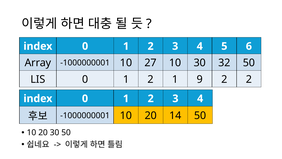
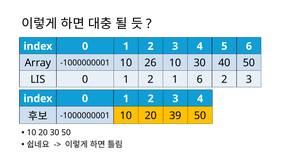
27: 27 -> 26
32: 32 -> 40
1 9: 9 -> 6
2 at (249, 79): 2 -> 3
14: 14 -> 39
